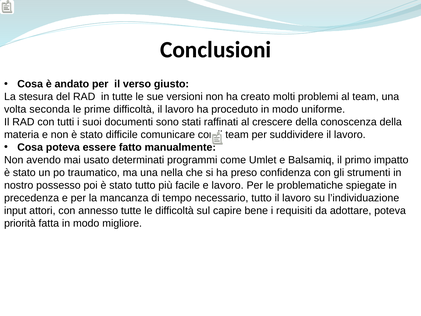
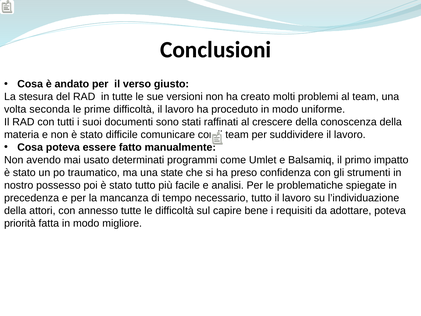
nella: nella -> state
e lavoro: lavoro -> analisi
input at (15, 210): input -> della
